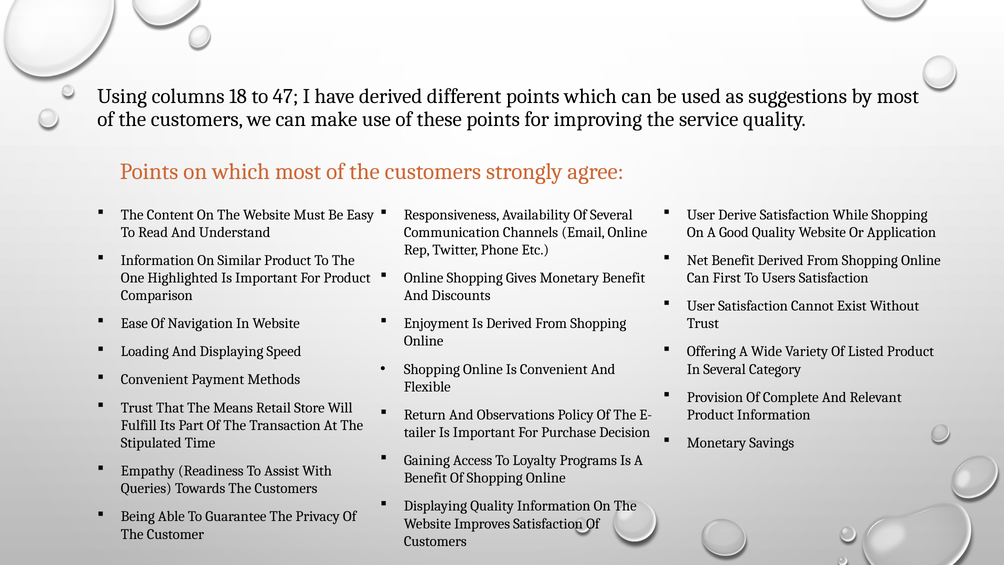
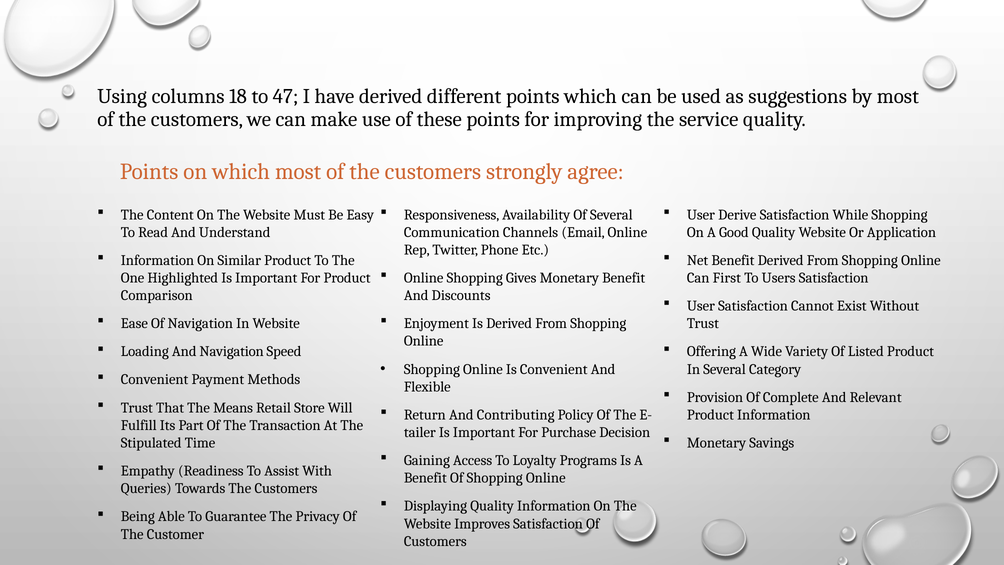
And Displaying: Displaying -> Navigation
Observations: Observations -> Contributing
